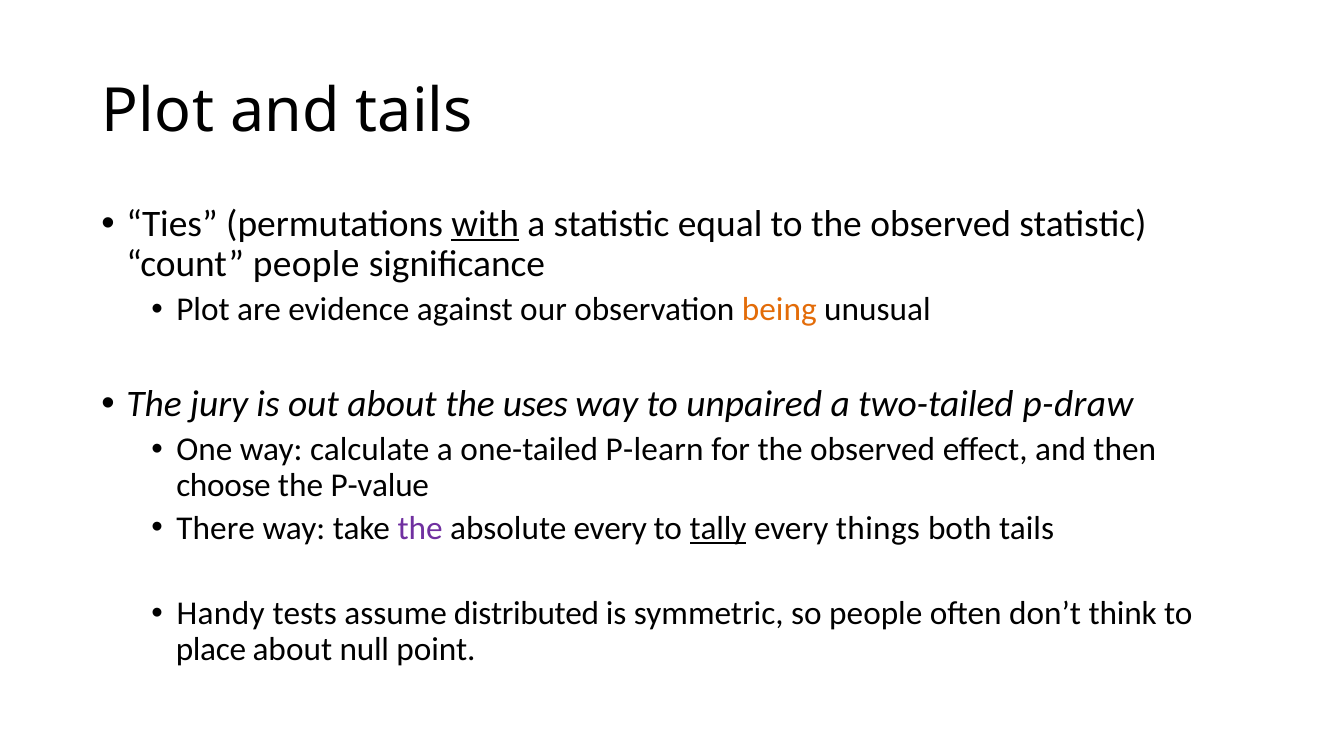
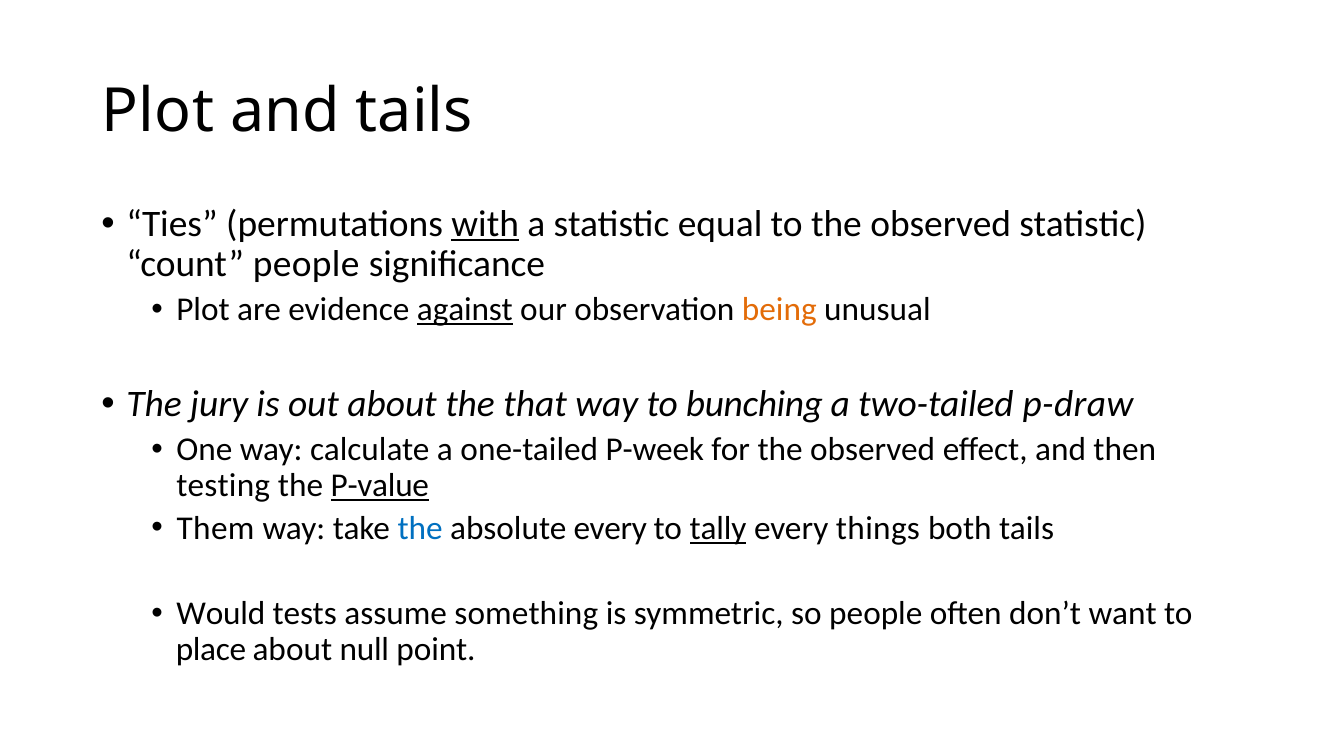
against underline: none -> present
uses: uses -> that
unpaired: unpaired -> bunching
P-learn: P-learn -> P-week
choose: choose -> testing
P-value underline: none -> present
There: There -> Them
the at (420, 529) colour: purple -> blue
Handy: Handy -> Would
distributed: distributed -> something
think: think -> want
